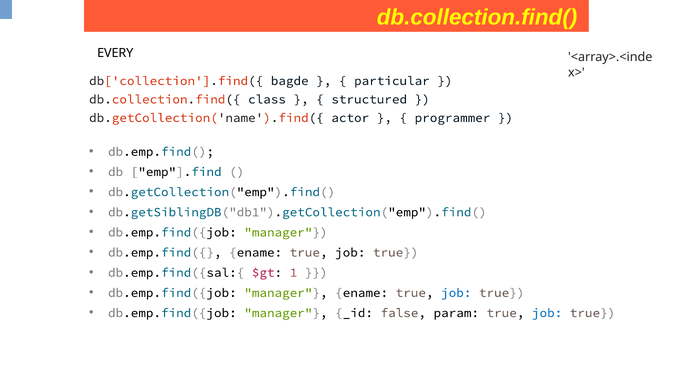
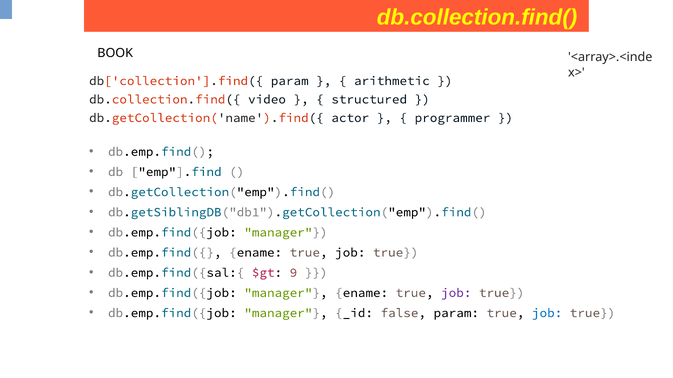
EVERY: EVERY -> BOOK
db['collection'].find({ bagde: bagde -> param
particular: particular -> arithmetic
class: class -> video
1: 1 -> 9
job at (456, 293) colour: blue -> purple
